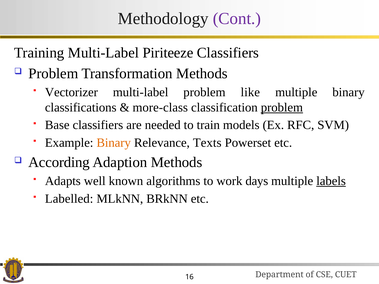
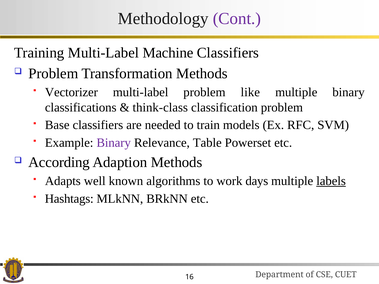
Piriteeze: Piriteeze -> Machine
more-class: more-class -> think-class
problem at (282, 107) underline: present -> none
Binary at (114, 143) colour: orange -> purple
Texts: Texts -> Table
Labelled: Labelled -> Hashtags
